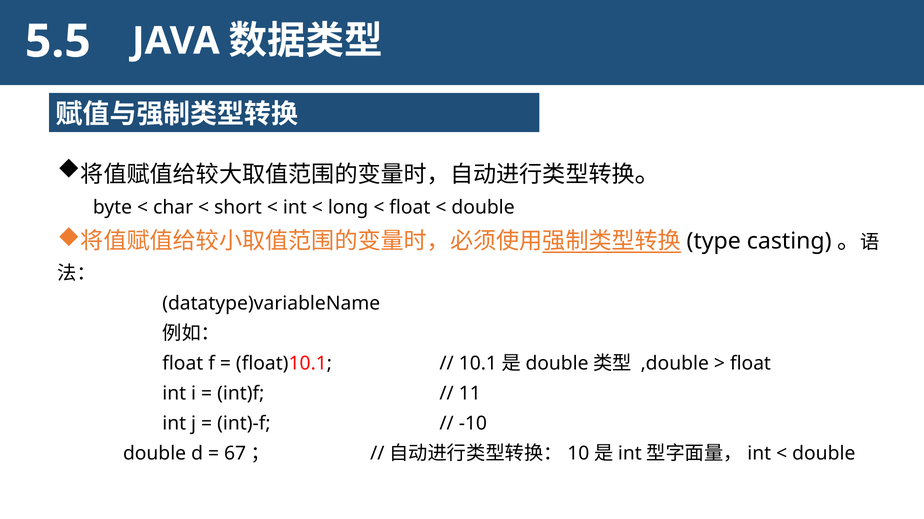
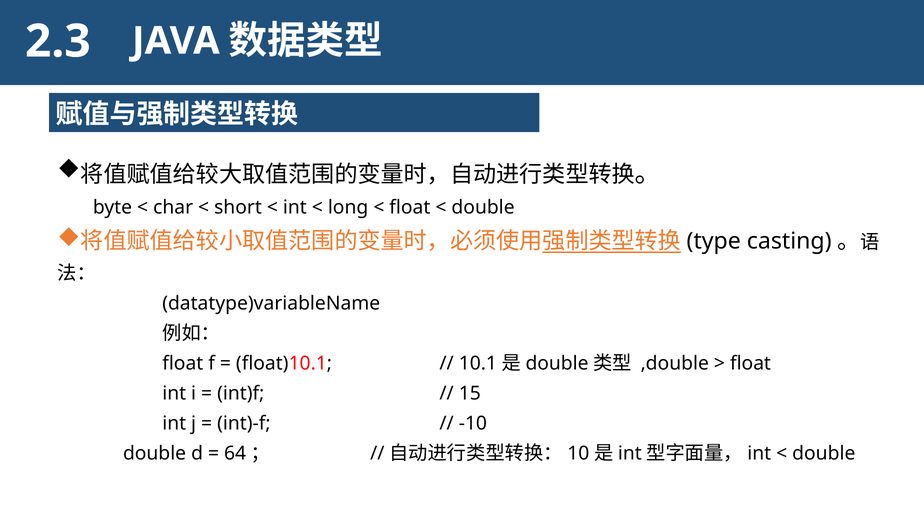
5.5: 5.5 -> 2.3
11: 11 -> 15
67: 67 -> 64
